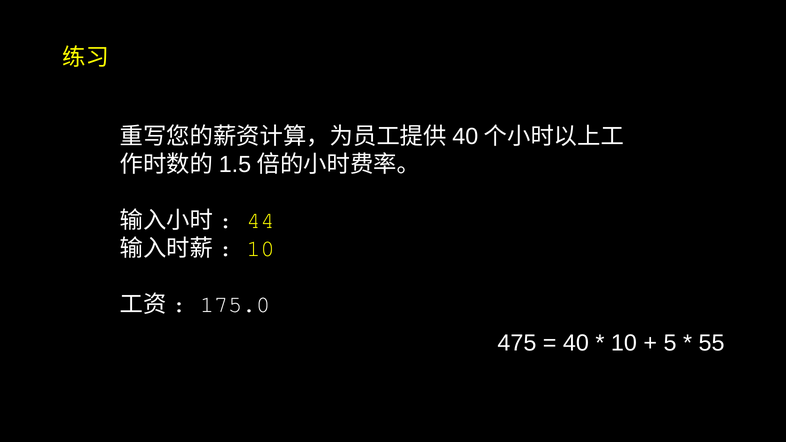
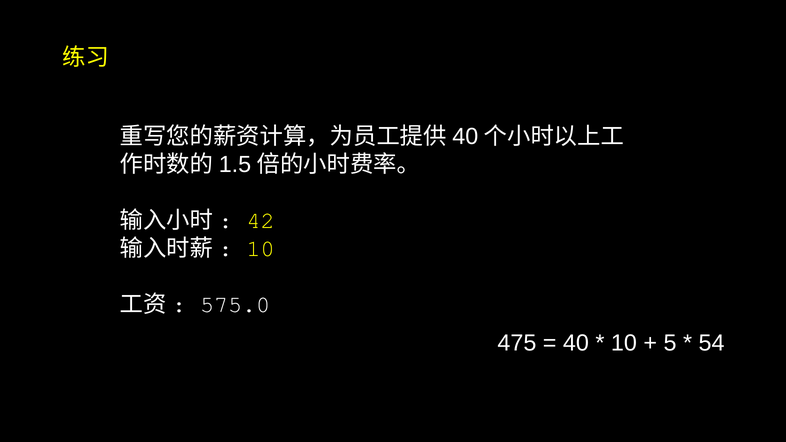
44: 44 -> 42
175.0: 175.0 -> 575.0
55: 55 -> 54
